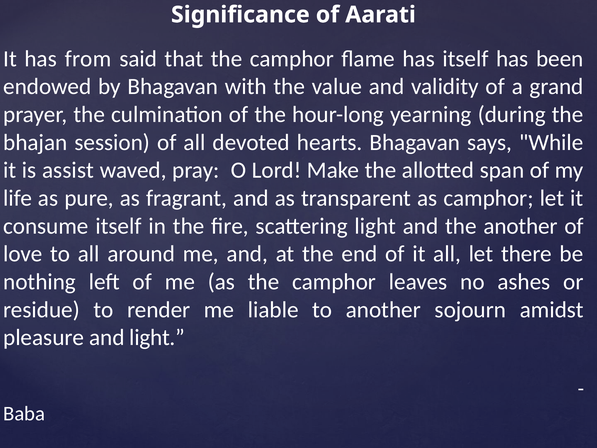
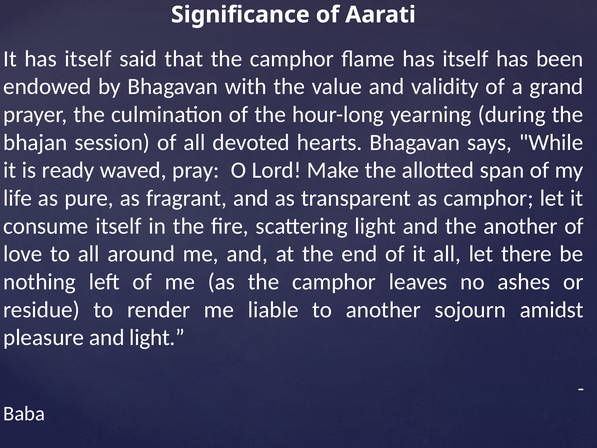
It has from: from -> itself
assist: assist -> ready
